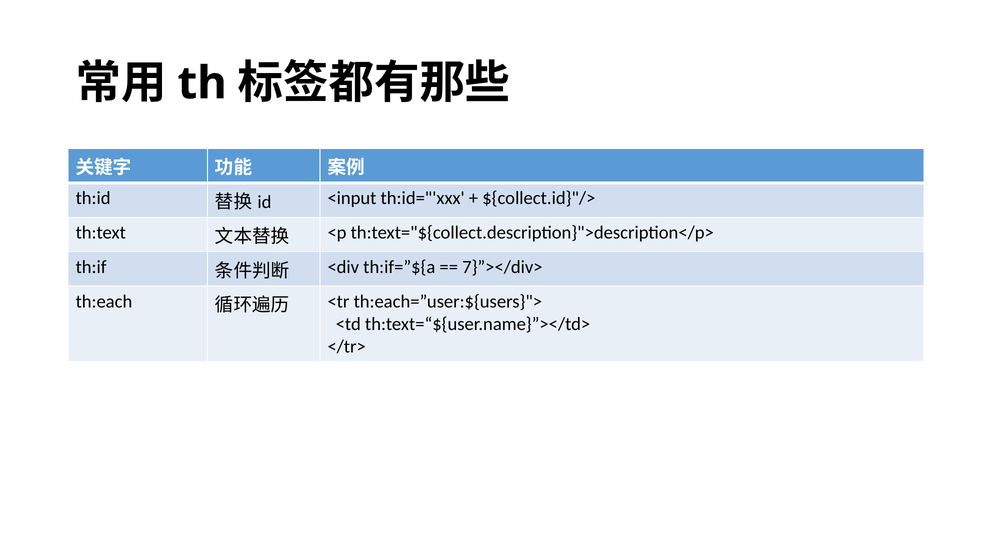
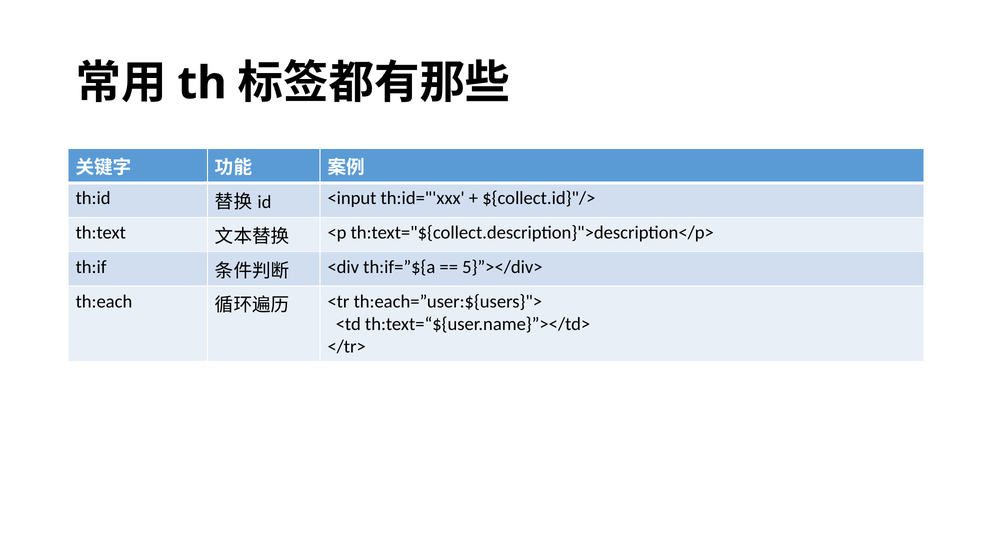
7}”></div>: 7}”></div> -> 5}”></div>
